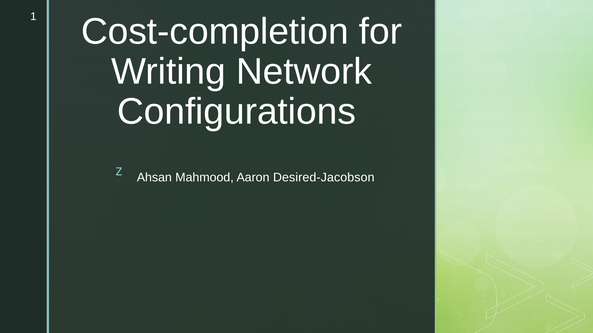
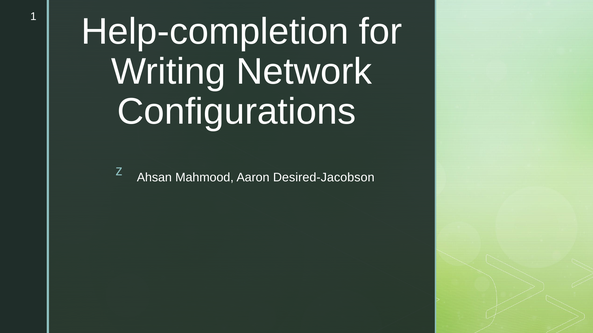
Cost-completion: Cost-completion -> Help-completion
